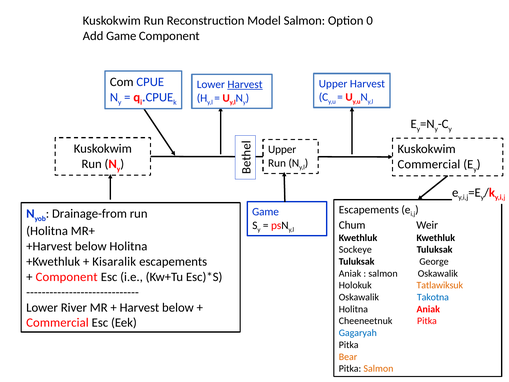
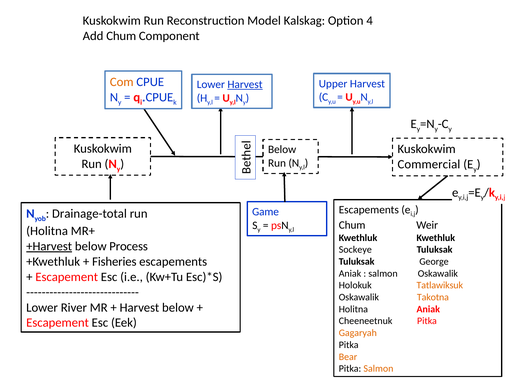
Model Salmon: Salmon -> Kalskag
0: 0 -> 4
Add Game: Game -> Chum
Com colour: black -> orange
Upper at (282, 149): Upper -> Below
Drainage-from: Drainage-from -> Drainage-total
+Harvest underline: none -> present
below Holitna: Holitna -> Process
Kisaralik: Kisaralik -> Fisheries
Component at (67, 277): Component -> Escapement
Takotna colour: blue -> orange
Commercial at (57, 323): Commercial -> Escapement
Gagaryah colour: blue -> orange
